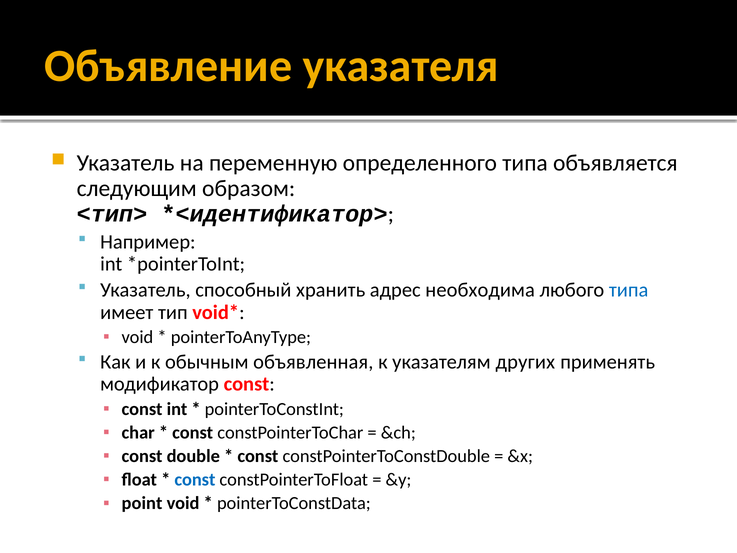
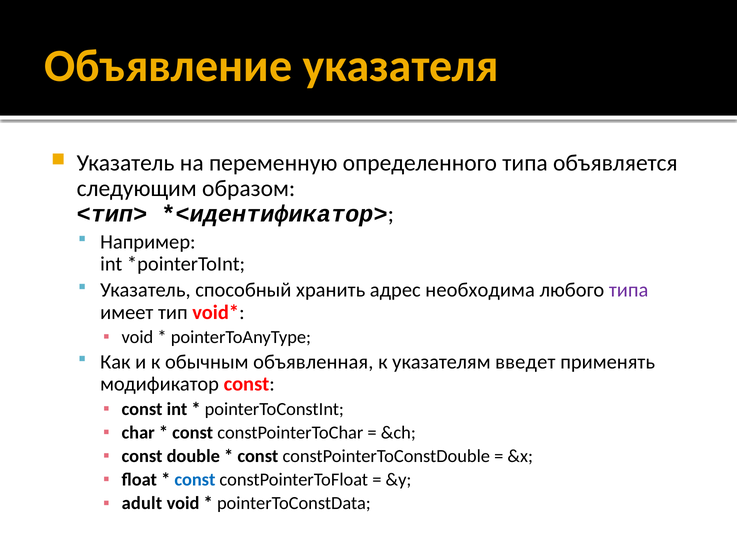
типа at (629, 290) colour: blue -> purple
других: других -> введет
point: point -> adult
